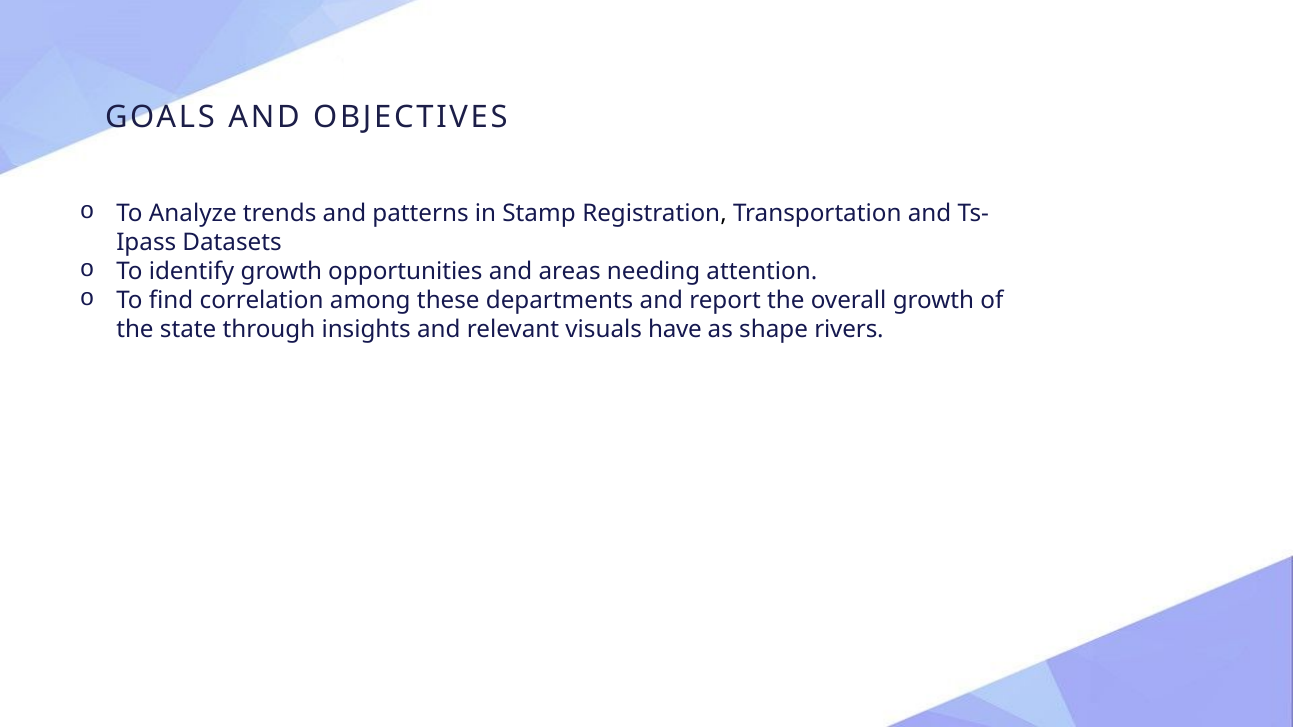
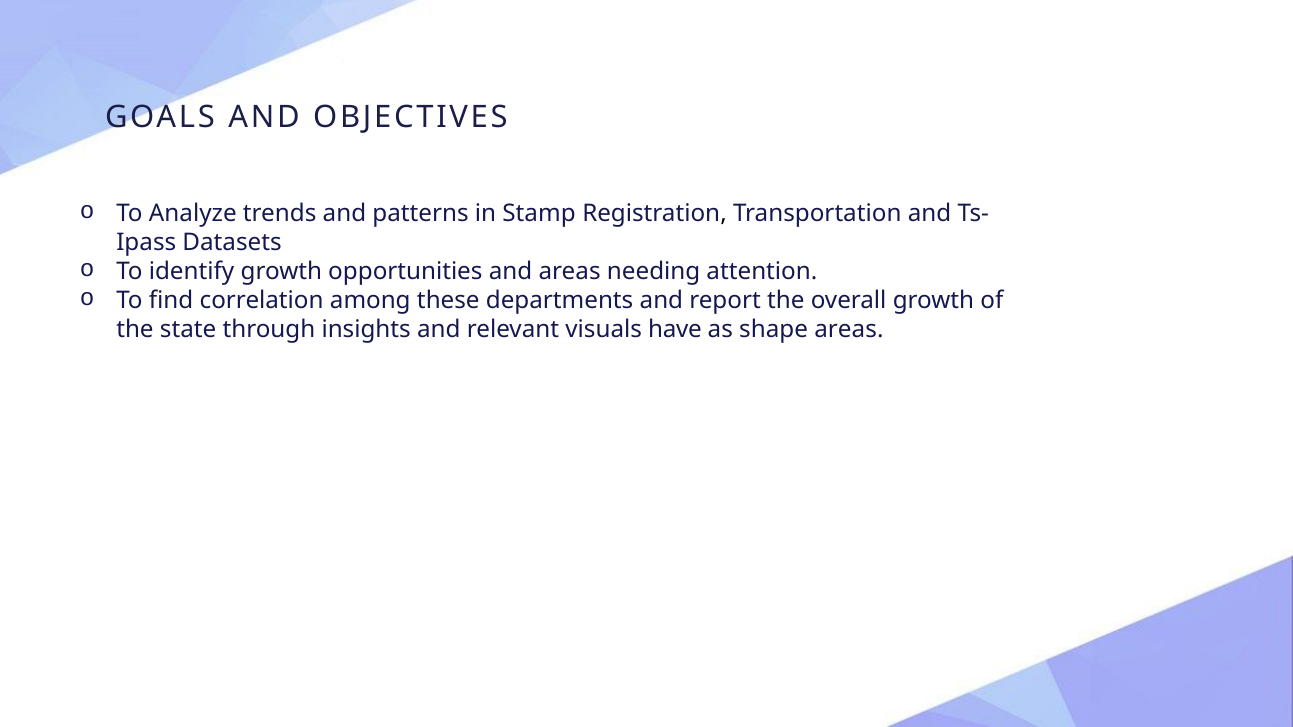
shape rivers: rivers -> areas
